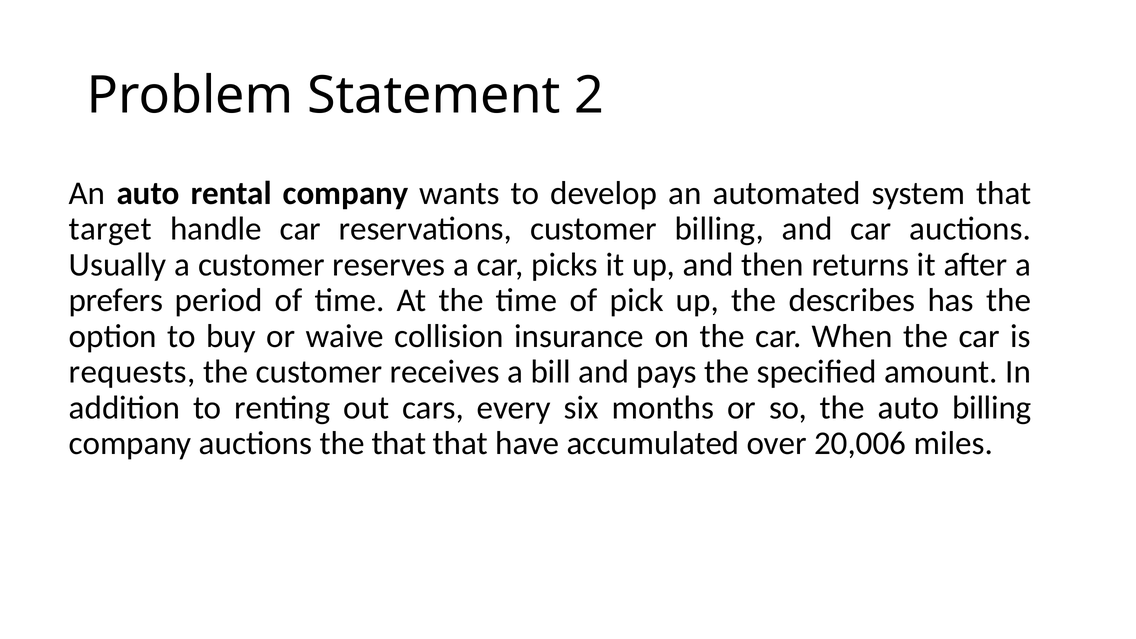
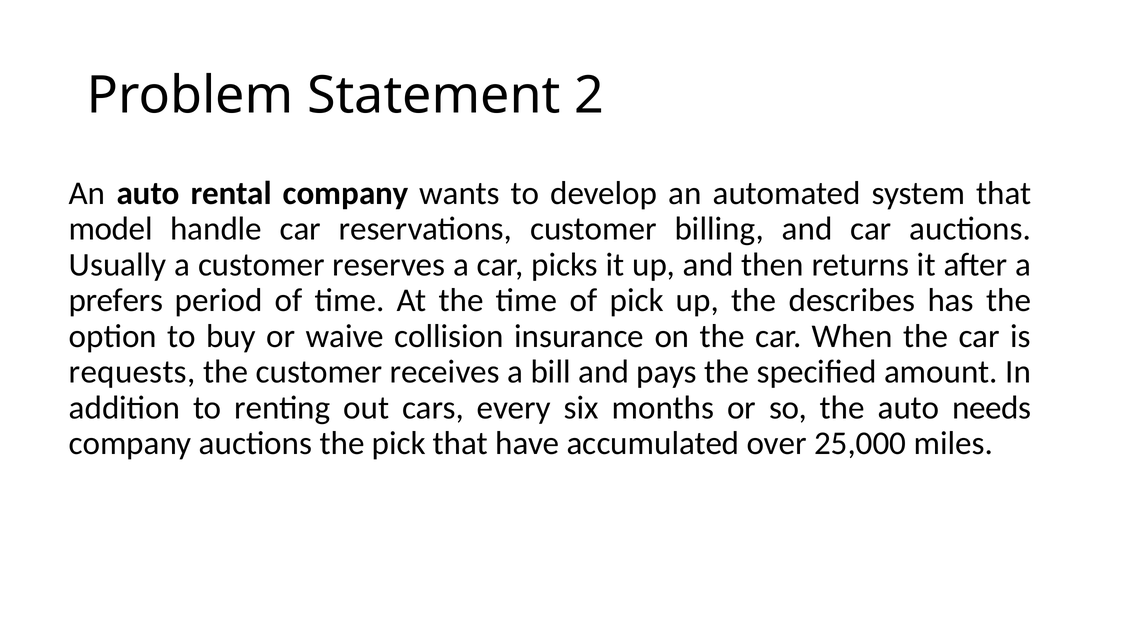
target: target -> model
auto billing: billing -> needs
the that: that -> pick
20,006: 20,006 -> 25,000
